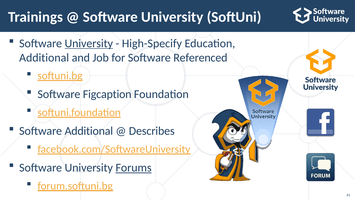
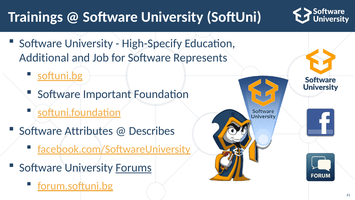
University at (89, 43) underline: present -> none
Referenced: Referenced -> Represents
Figcaption: Figcaption -> Important
Software Additional: Additional -> Attributes
